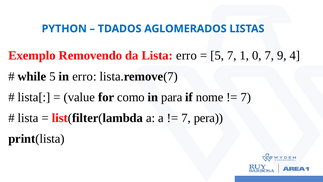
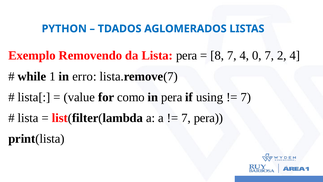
Lista erro: erro -> pera
5 at (217, 55): 5 -> 8
7 1: 1 -> 4
9: 9 -> 2
while 5: 5 -> 1
in para: para -> pera
nome: nome -> using
